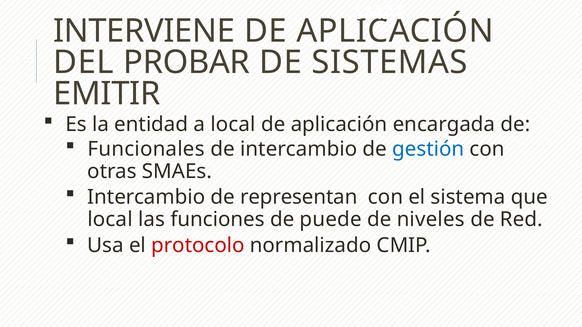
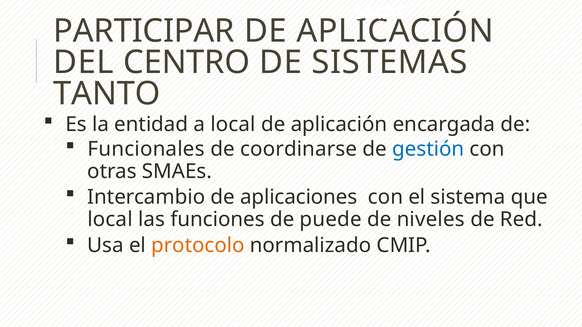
INTERVIENE: INTERVIENE -> PARTICIPAR
PROBAR: PROBAR -> CENTRO
EMITIR: EMITIR -> TANTO
de intercambio: intercambio -> coordinarse
representan: representan -> aplicaciones
protocolo colour: red -> orange
